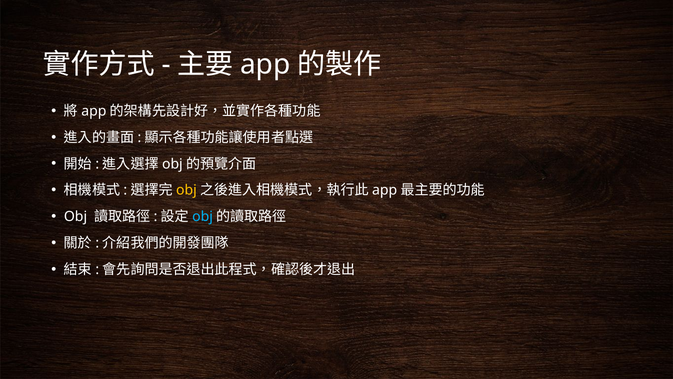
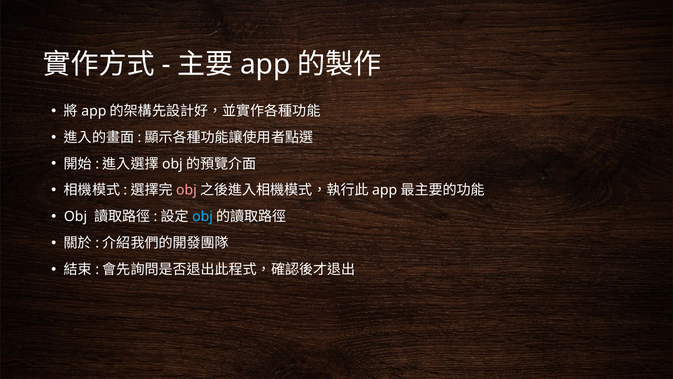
obj at (186, 190) colour: yellow -> pink
